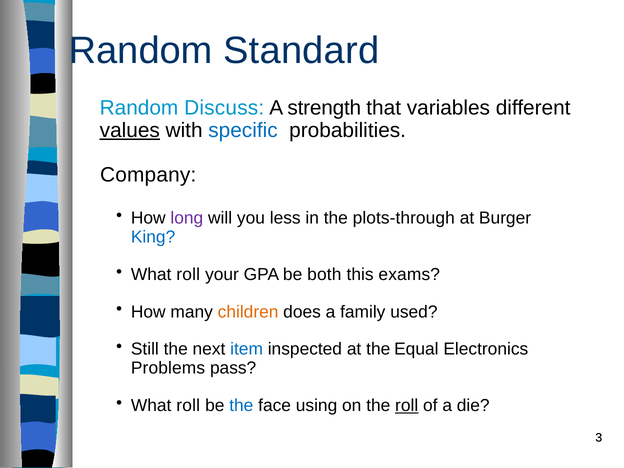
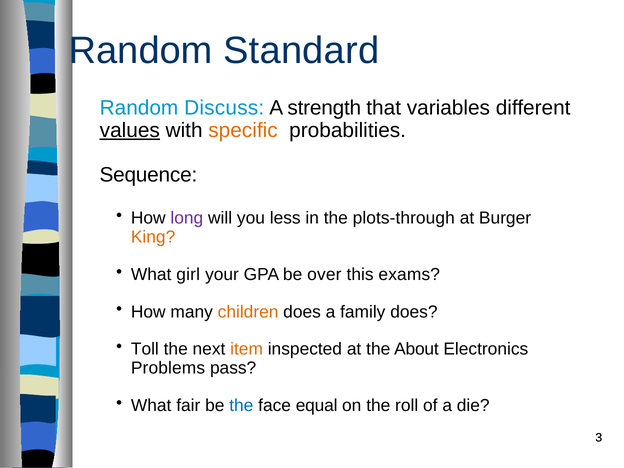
specific colour: blue -> orange
Company: Company -> Sequence
King colour: blue -> orange
roll at (188, 274): roll -> girl
both: both -> over
family used: used -> does
Still: Still -> Toll
item colour: blue -> orange
Equal: Equal -> About
roll at (188, 405): roll -> fair
using: using -> equal
roll at (407, 405) underline: present -> none
